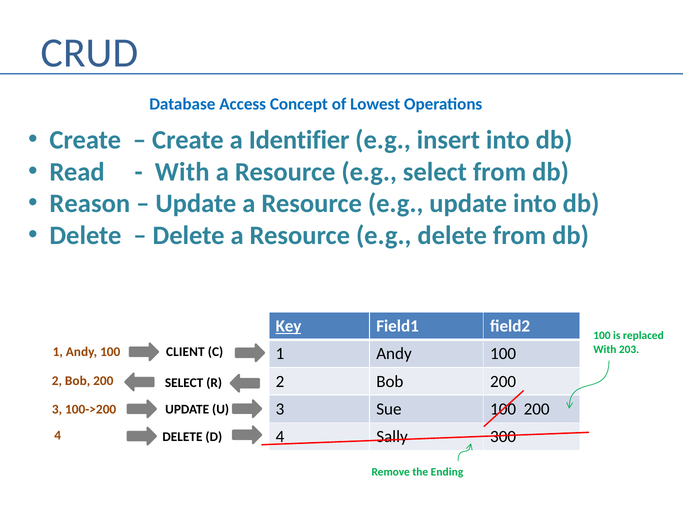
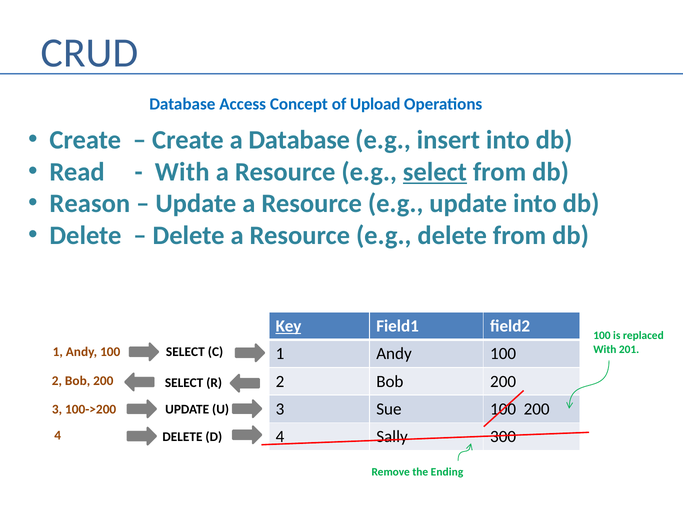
Lowest: Lowest -> Upload
a Identifier: Identifier -> Database
select at (435, 172) underline: none -> present
203: 203 -> 201
CLIENT at (185, 352): CLIENT -> SELECT
